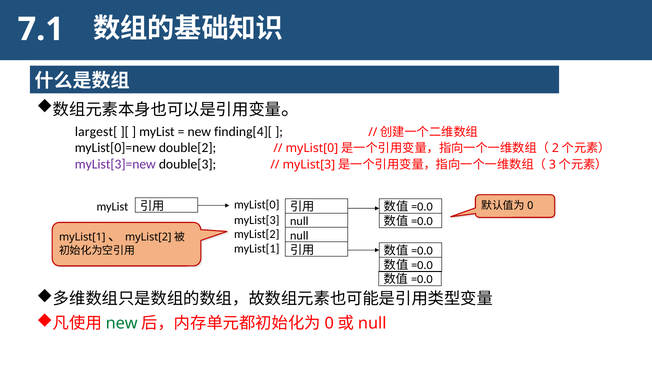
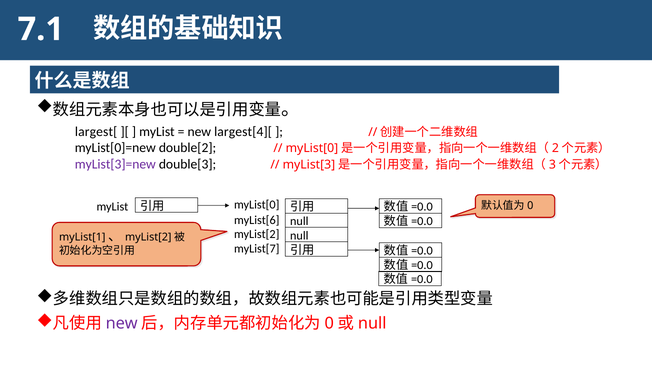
finding[4][: finding[4][ -> largest[4][
myList[3: myList[3 -> myList[6
myList[1 at (257, 249): myList[1 -> myList[7
new at (122, 323) colour: green -> purple
